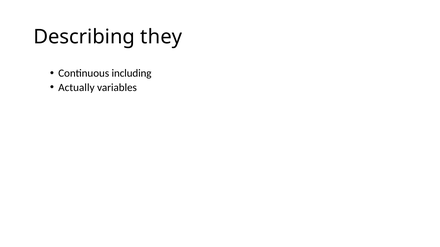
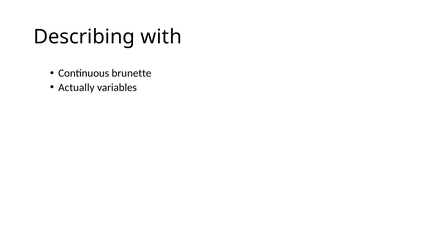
they: they -> with
including: including -> brunette
